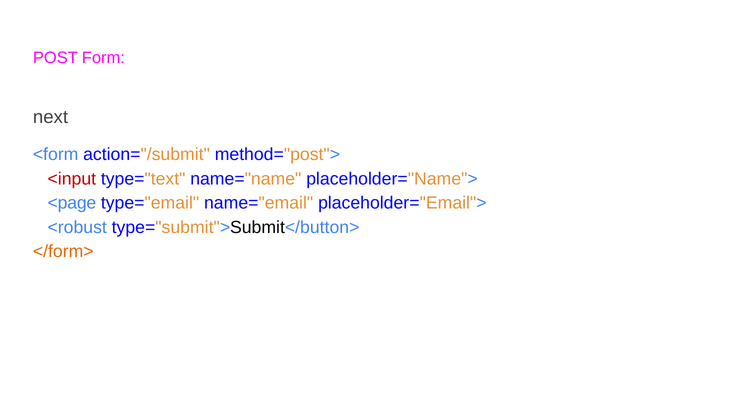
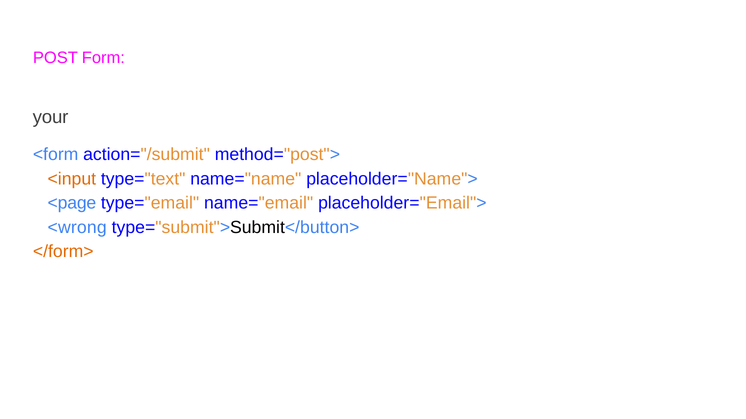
next: next -> your
<input colour: red -> orange
<robust: <robust -> <wrong
